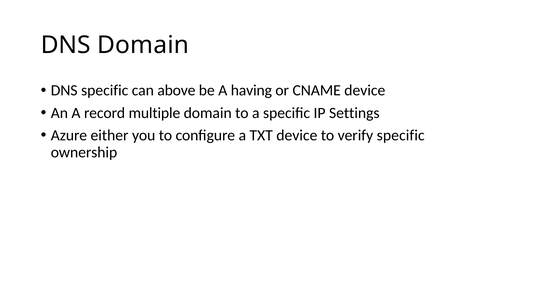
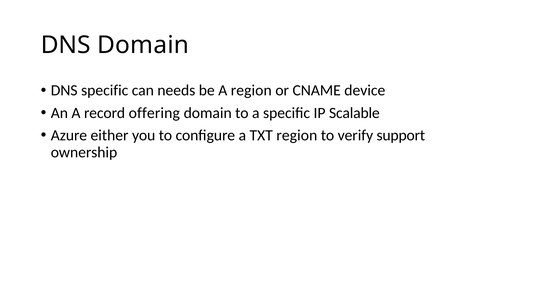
above: above -> needs
A having: having -> region
multiple: multiple -> offering
Settings: Settings -> Scalable
TXT device: device -> region
verify specific: specific -> support
